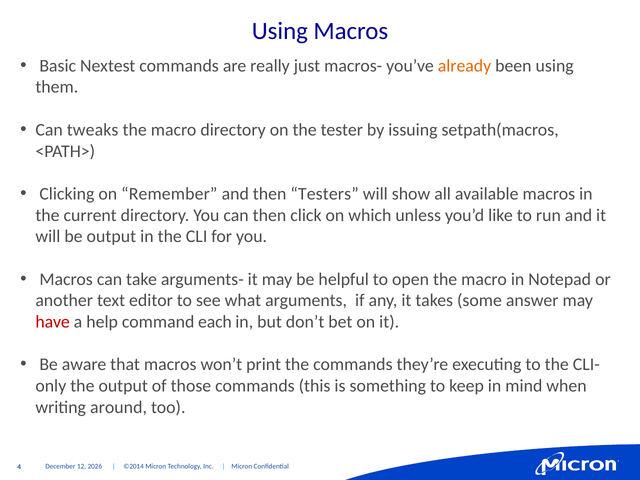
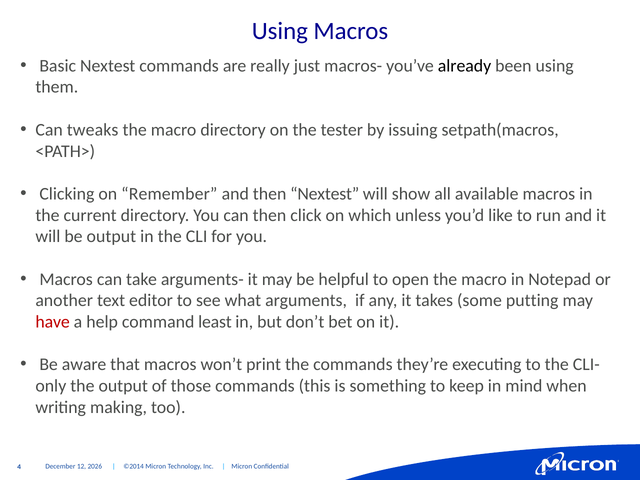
already colour: orange -> black
then Testers: Testers -> Nextest
answer: answer -> putting
each: each -> least
around: around -> making
